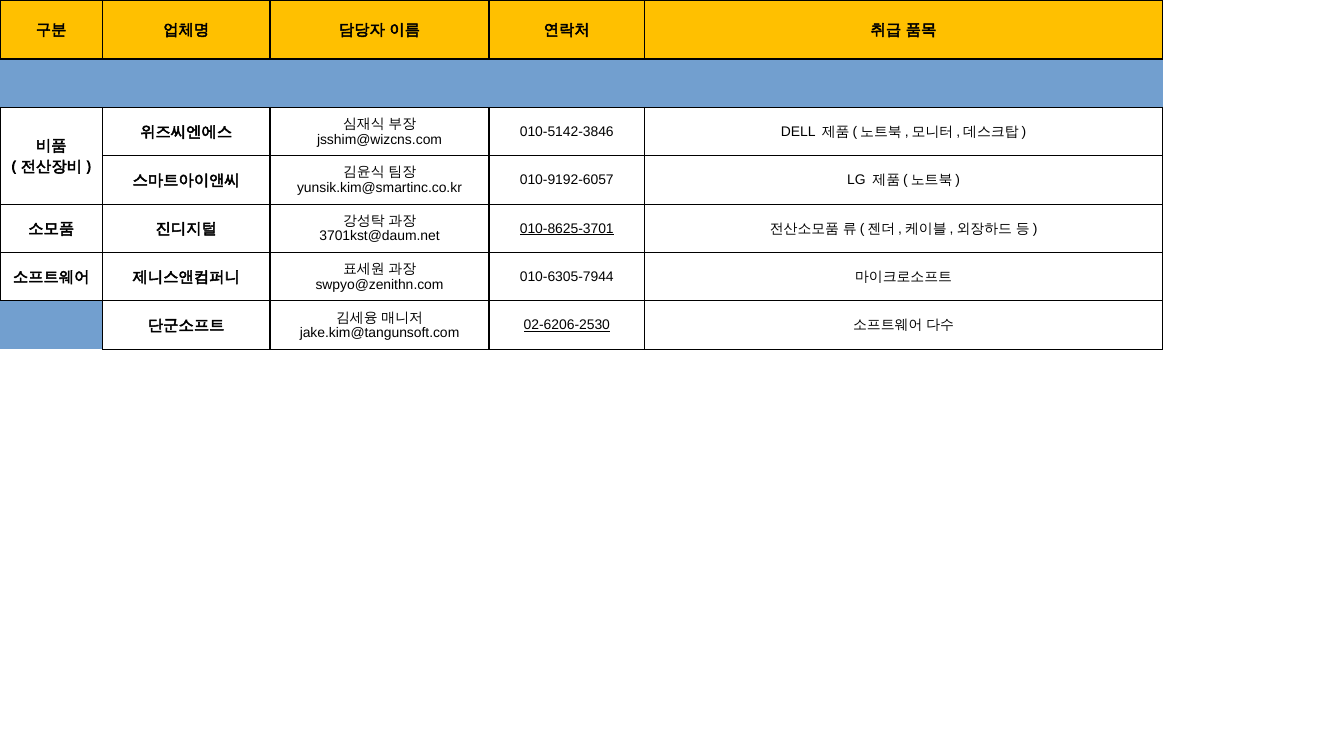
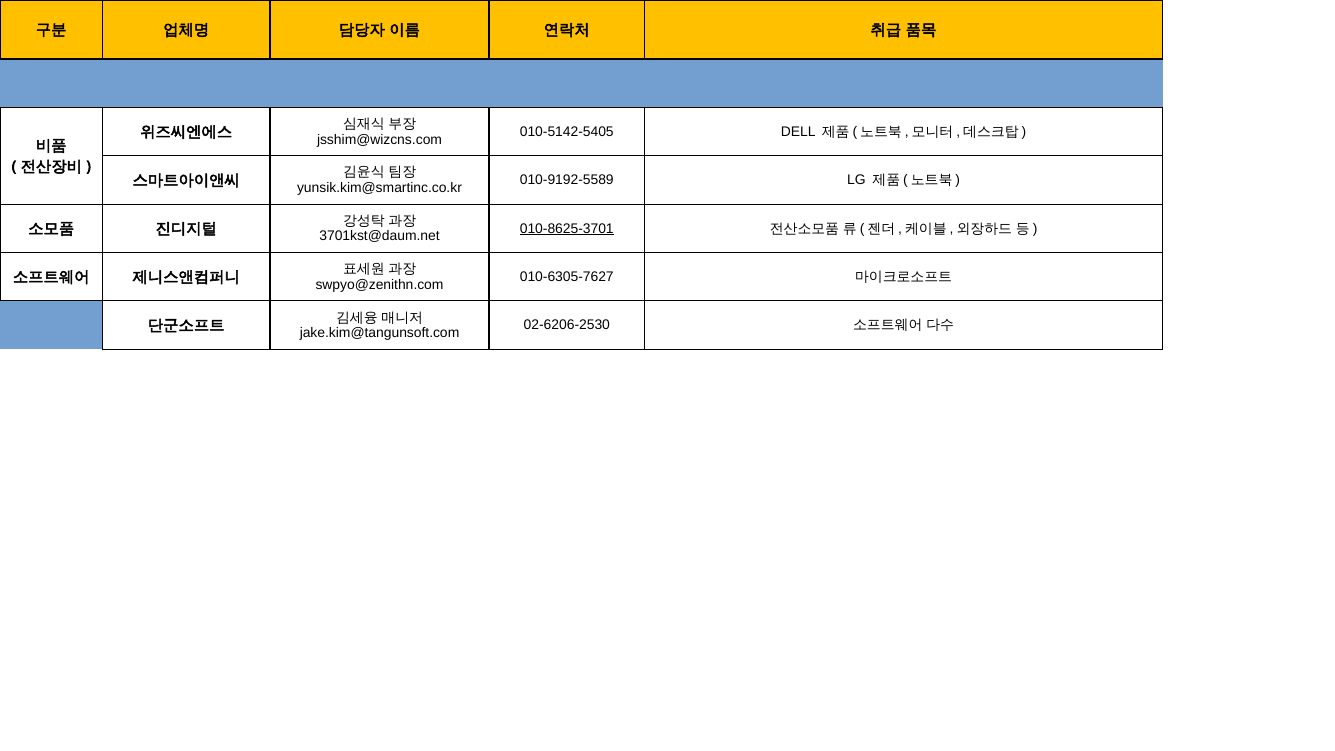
010-5142-3846: 010-5142-3846 -> 010-5142-5405
010-9192-6057: 010-9192-6057 -> 010-9192-5589
010-6305-7944: 010-6305-7944 -> 010-6305-7627
02-6206-2530 underline: present -> none
